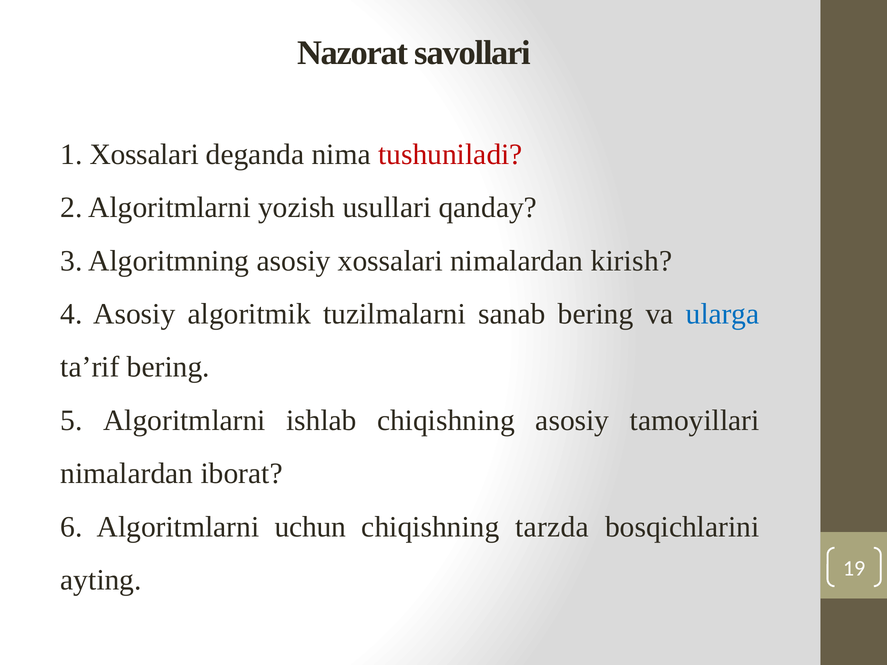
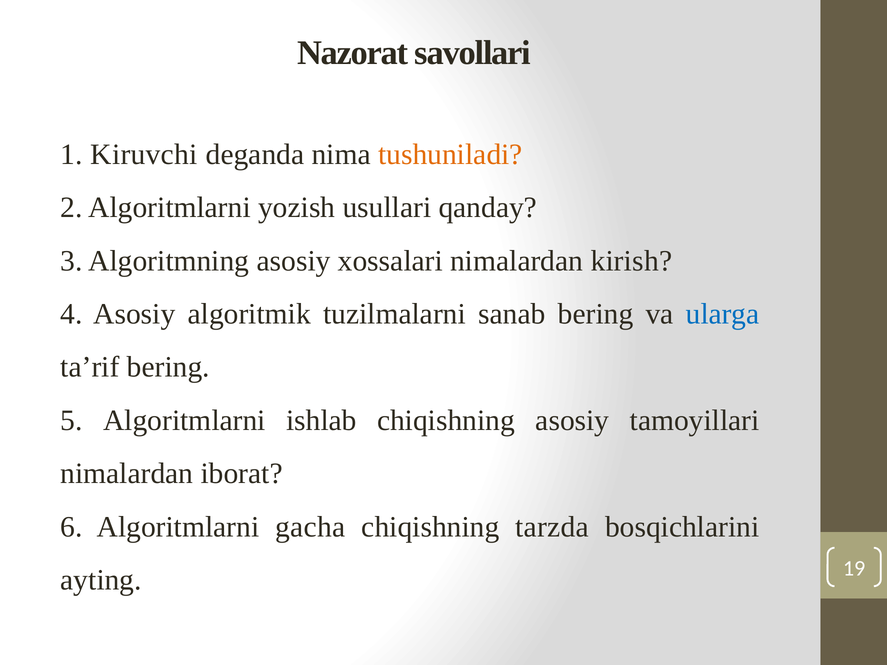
1 Xossalari: Xossalari -> Kiruvchi
tushuniladi colour: red -> orange
uchun: uchun -> gacha
